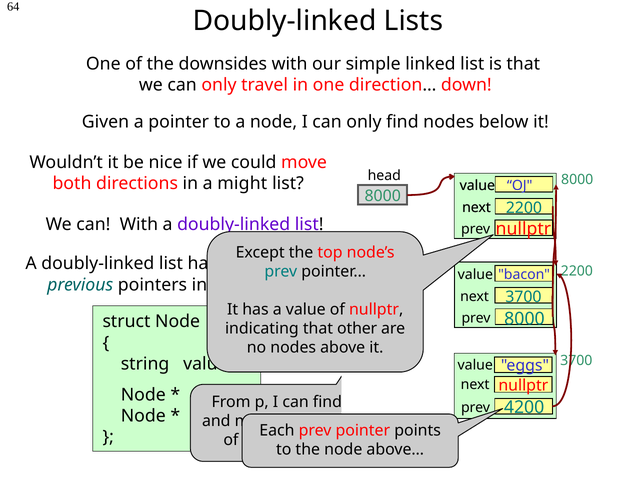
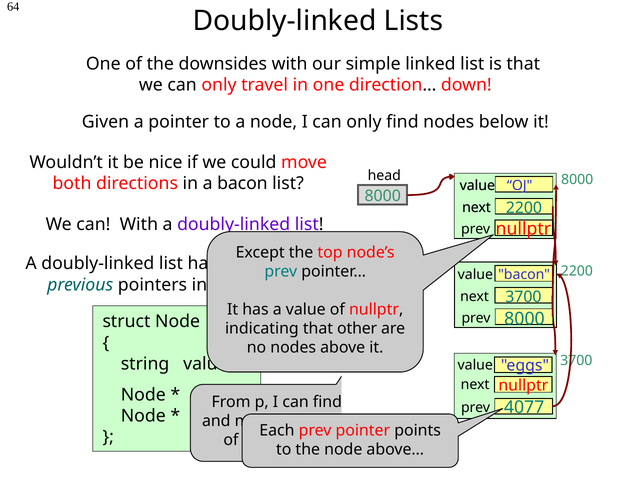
a might: might -> bacon
4200: 4200 -> 4077
